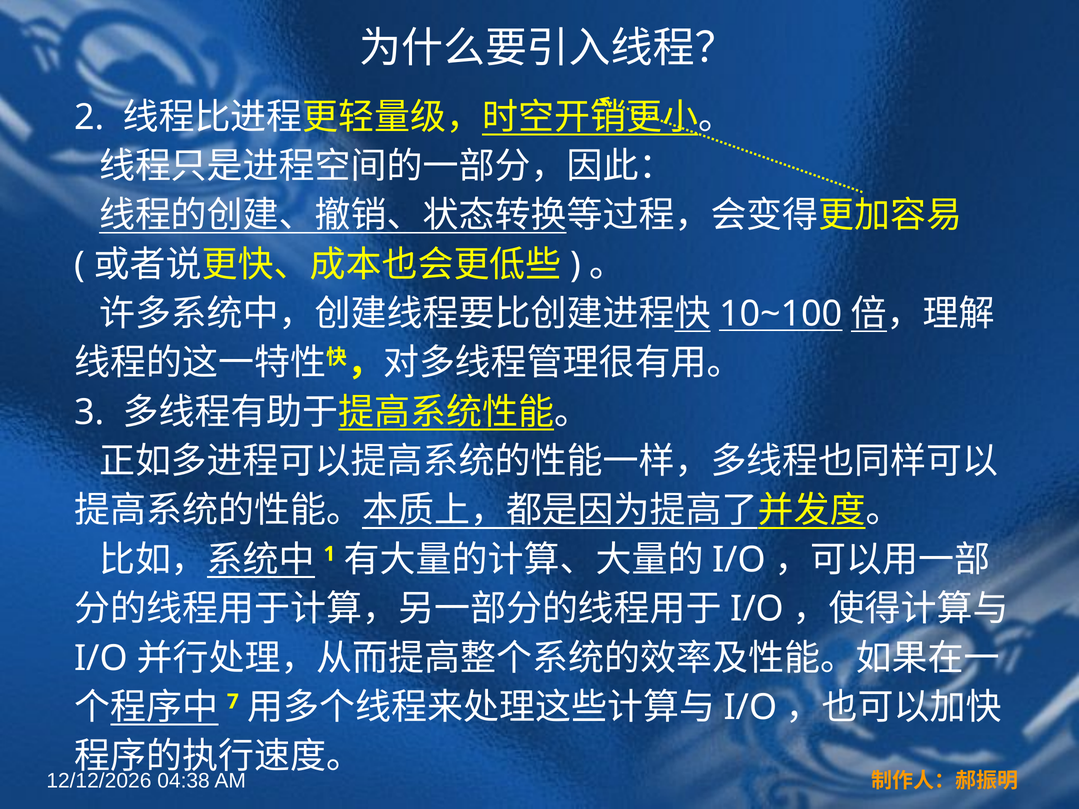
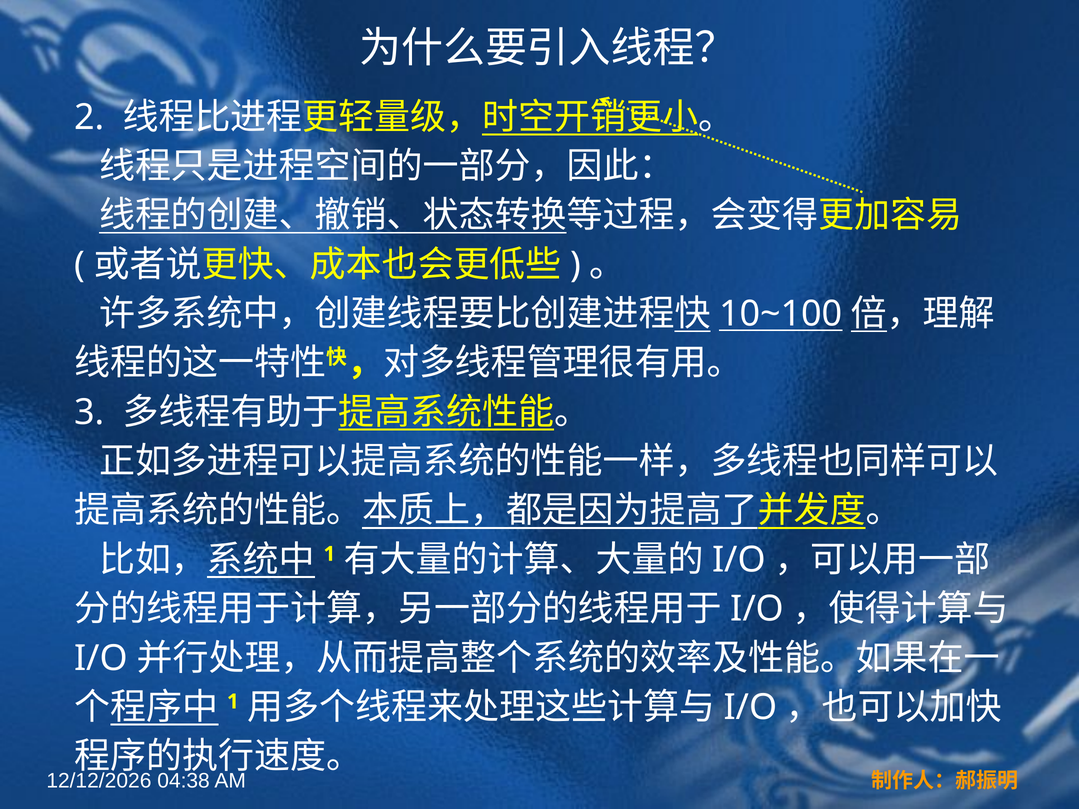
7 at (233, 702): 7 -> 1
